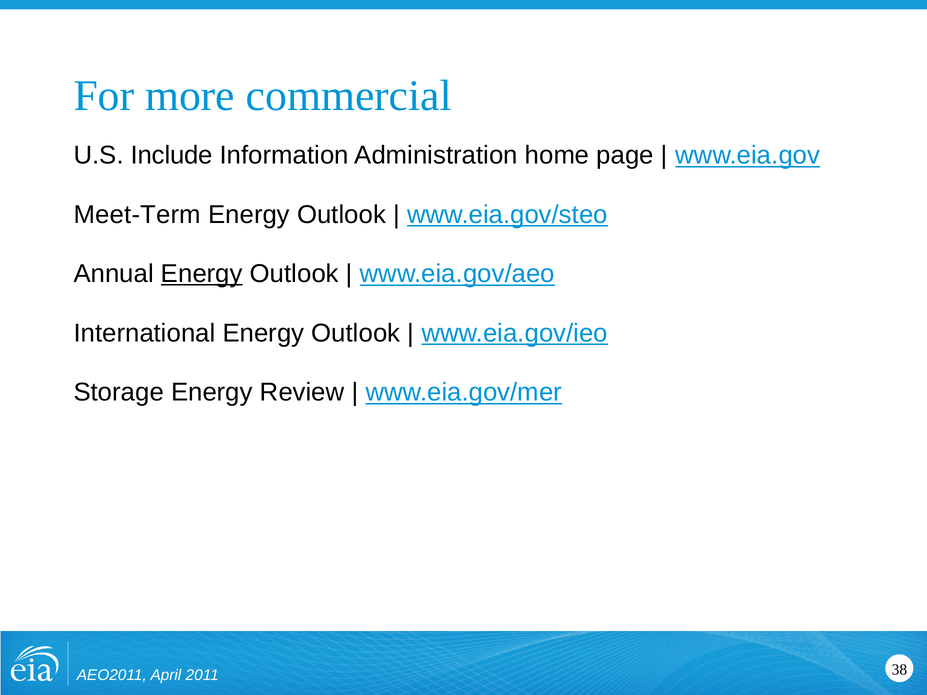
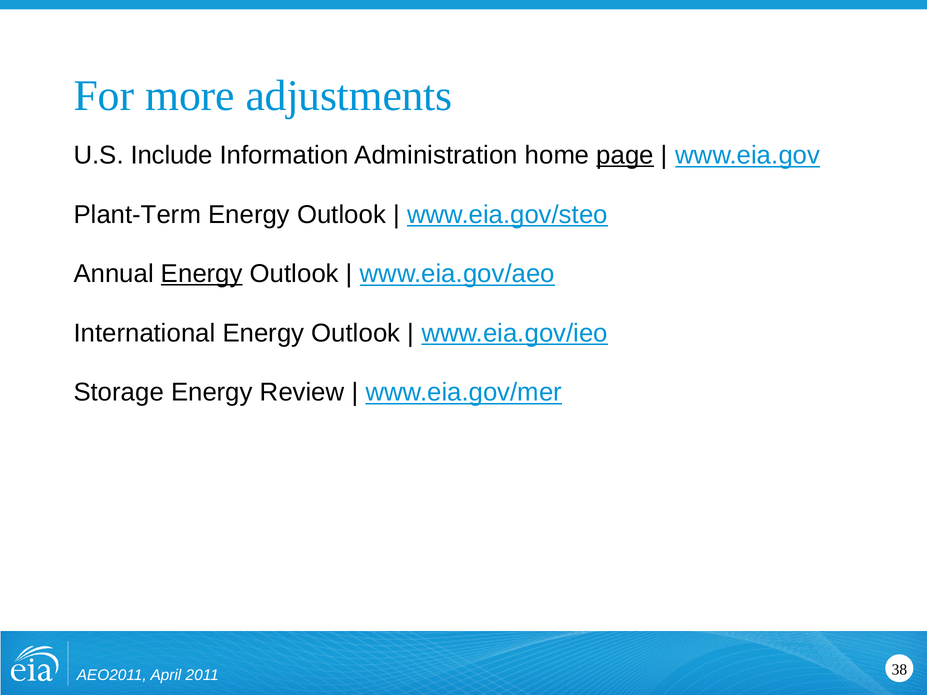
commercial: commercial -> adjustments
page underline: none -> present
Meet-Term: Meet-Term -> Plant-Term
